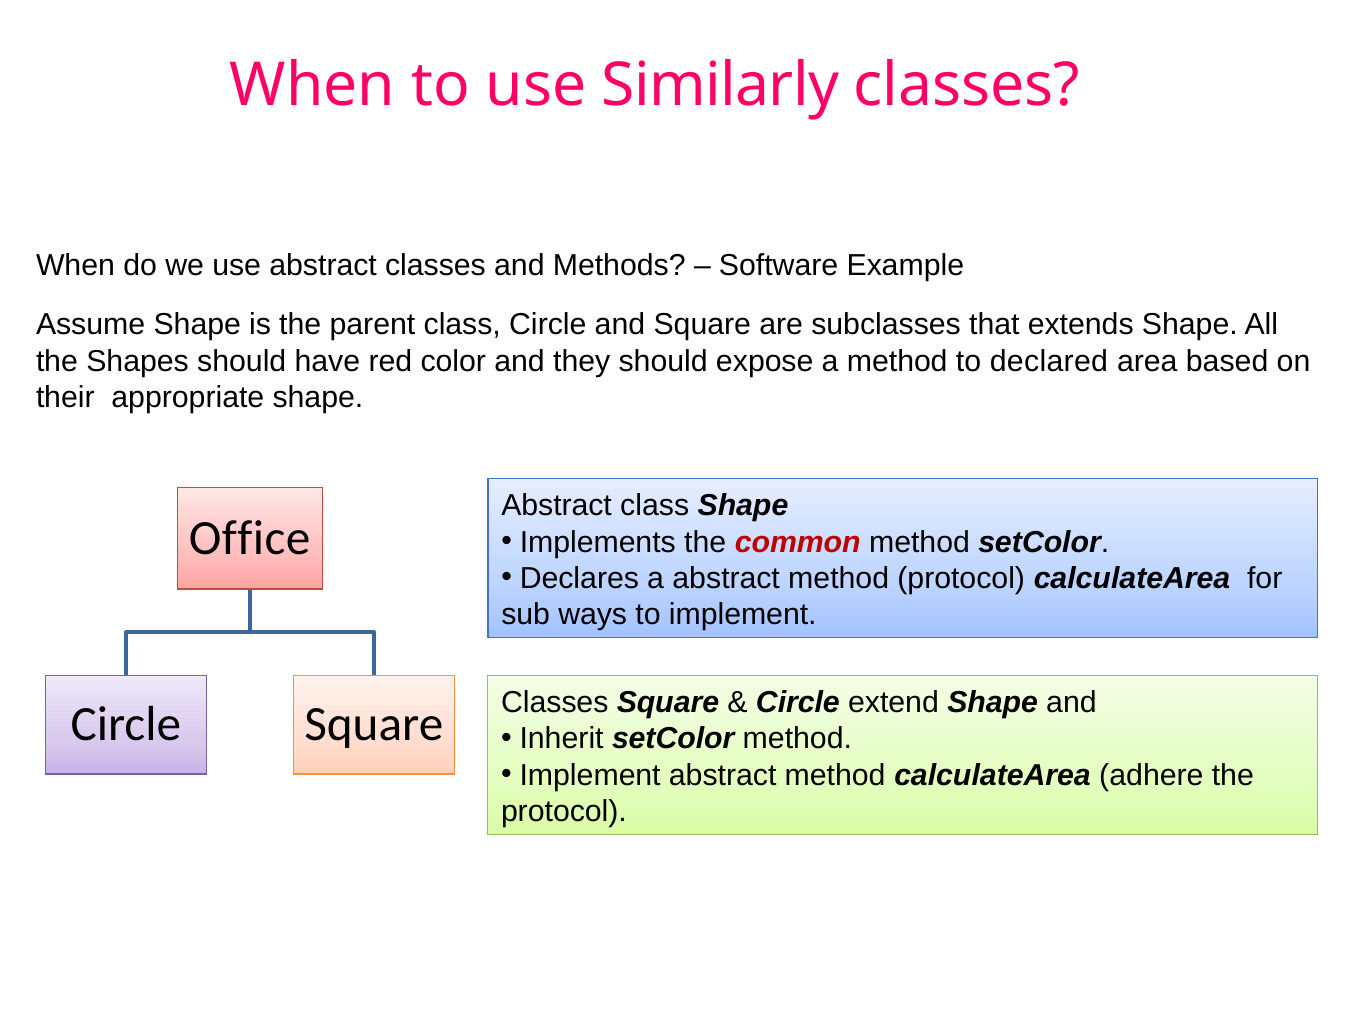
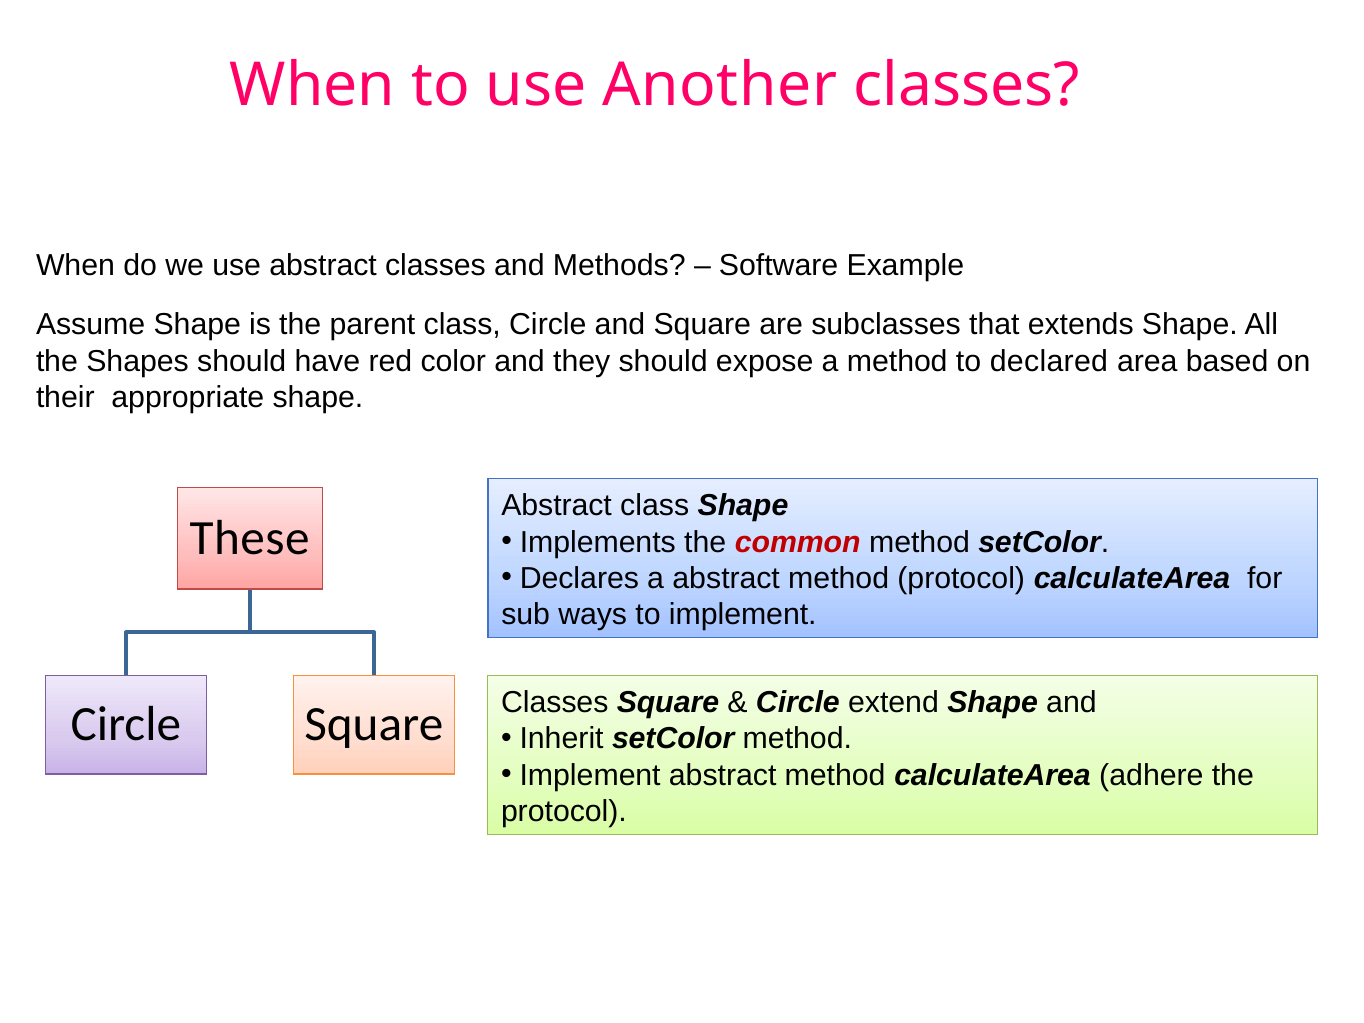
Similarly: Similarly -> Another
Office: Office -> These
